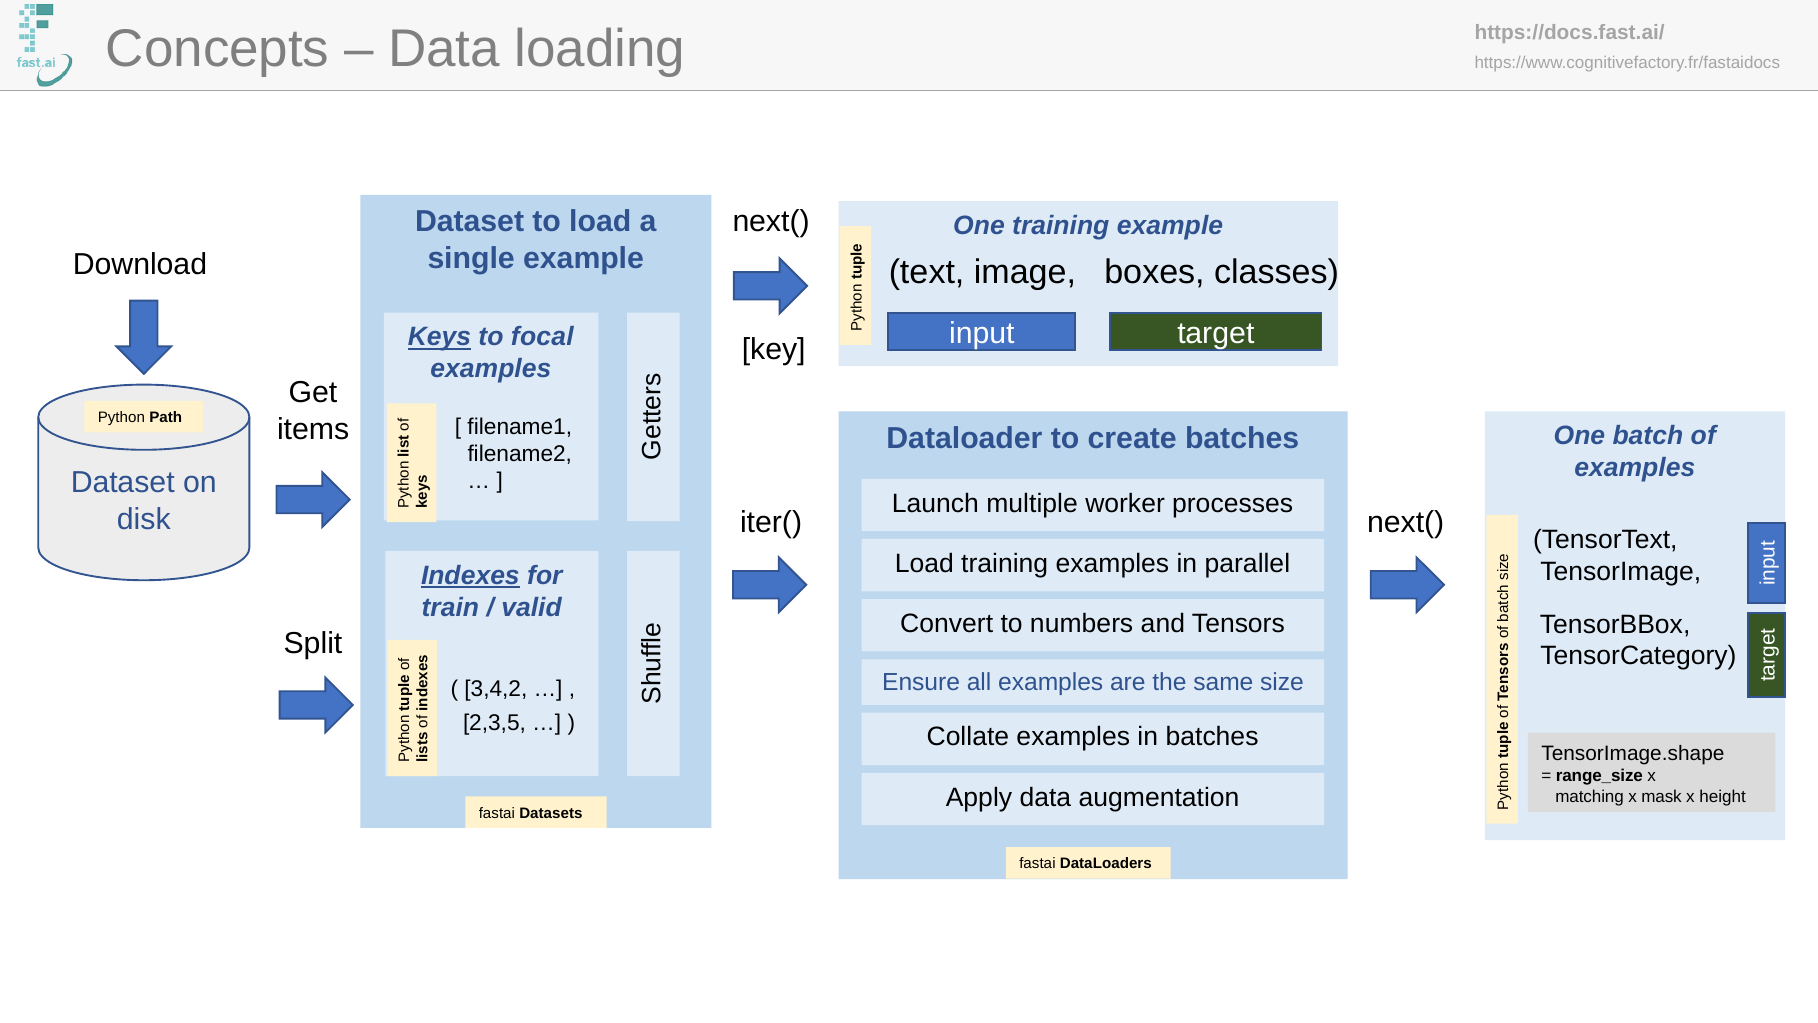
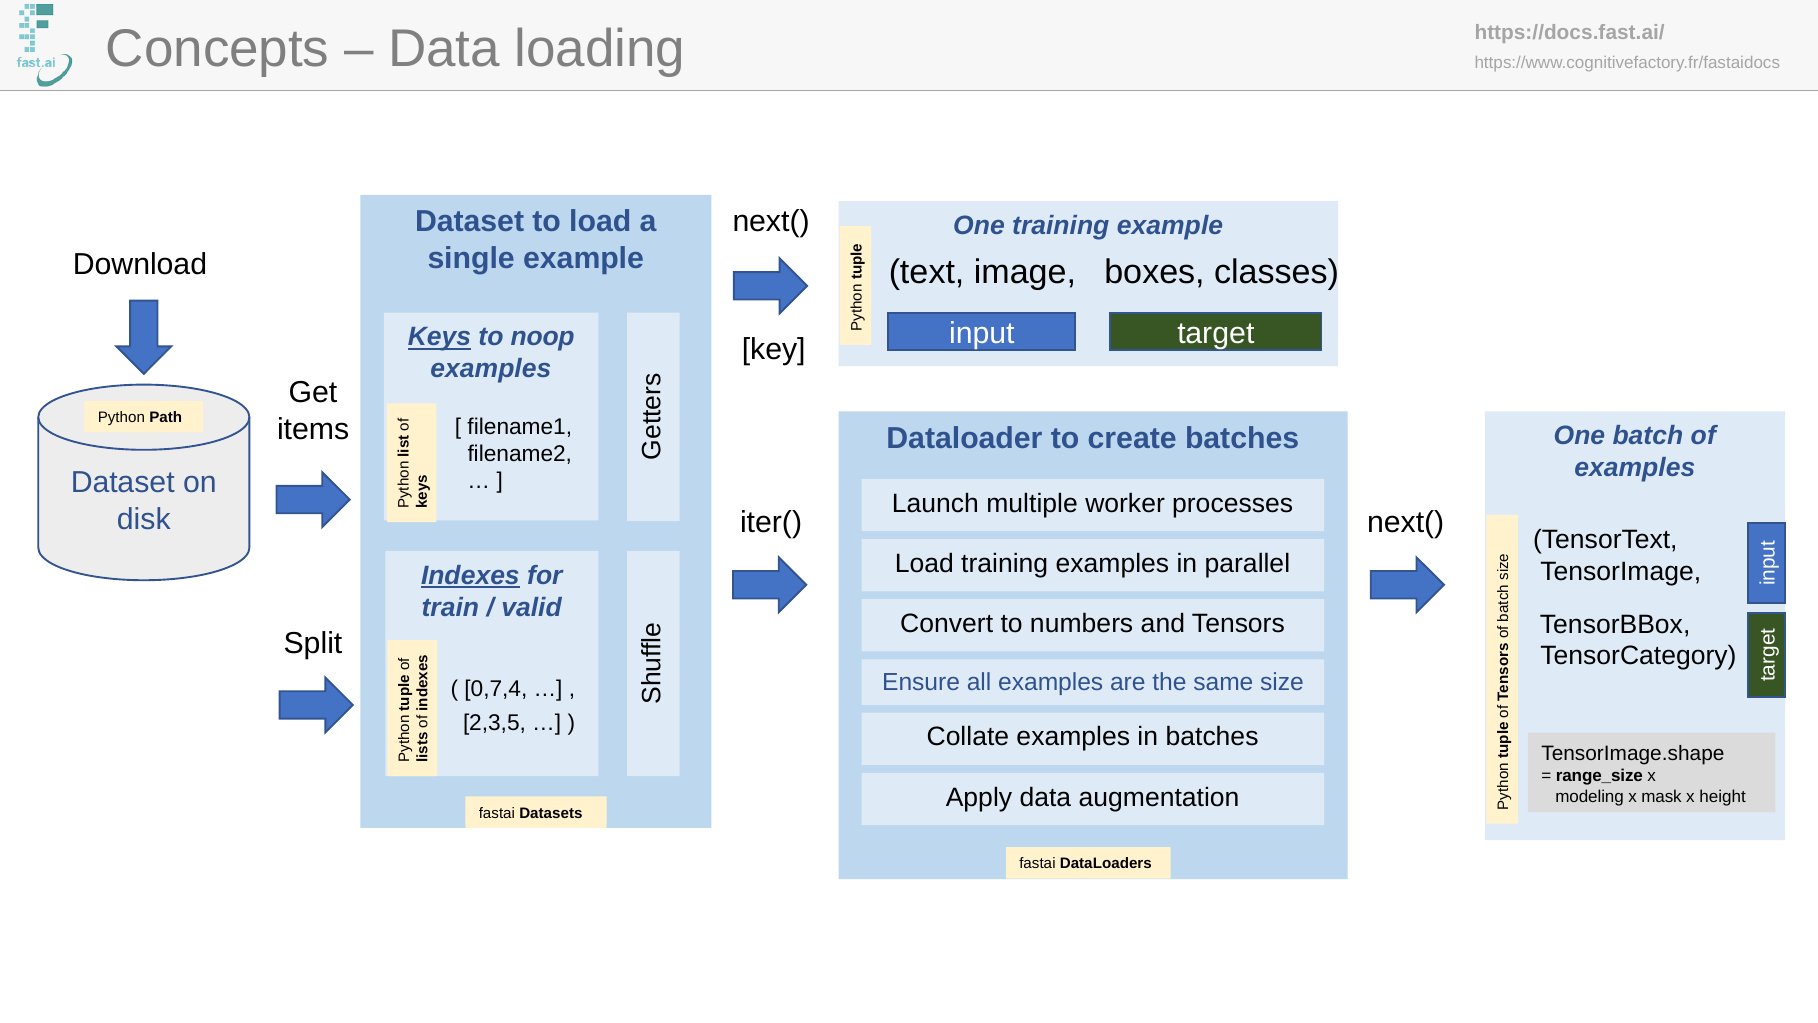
focal: focal -> noop
3,4,2: 3,4,2 -> 0,7,4
matching: matching -> modeling
